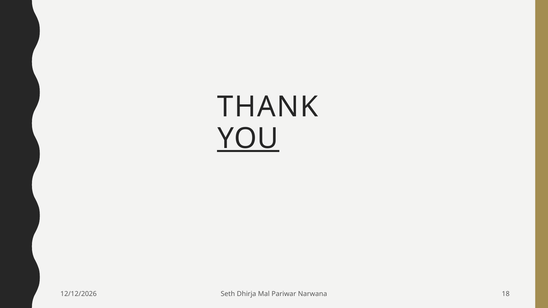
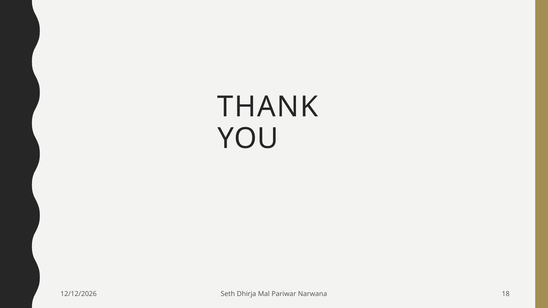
YOU underline: present -> none
